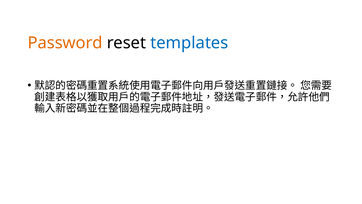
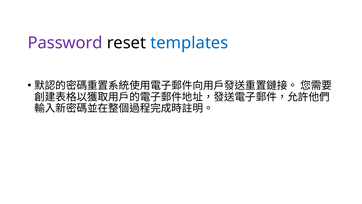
Password colour: orange -> purple
